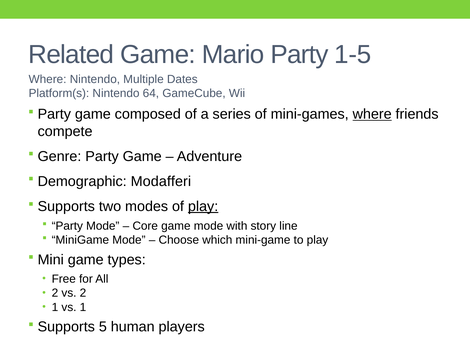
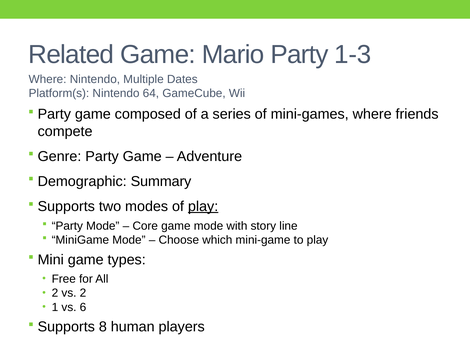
1-5: 1-5 -> 1-3
where at (372, 114) underline: present -> none
Modafferi: Modafferi -> Summary
vs 1: 1 -> 6
5: 5 -> 8
